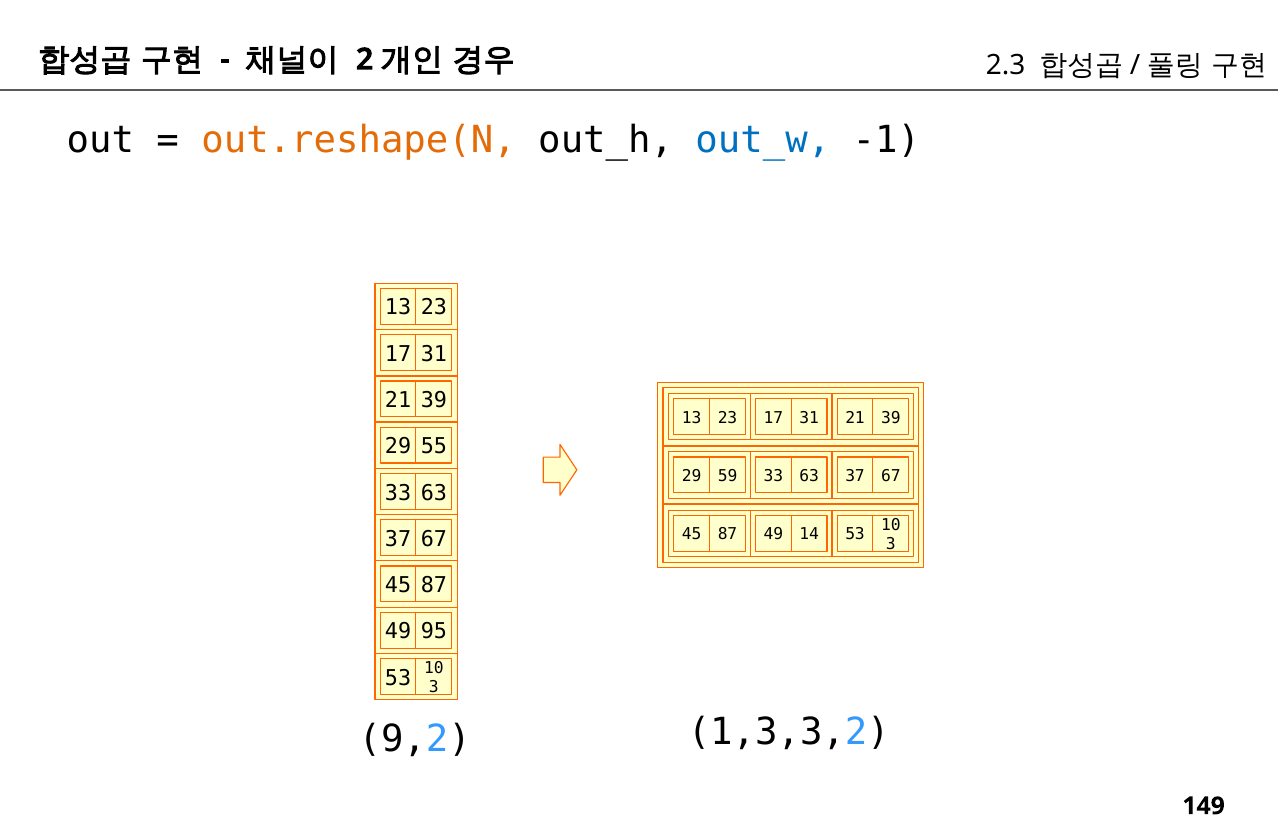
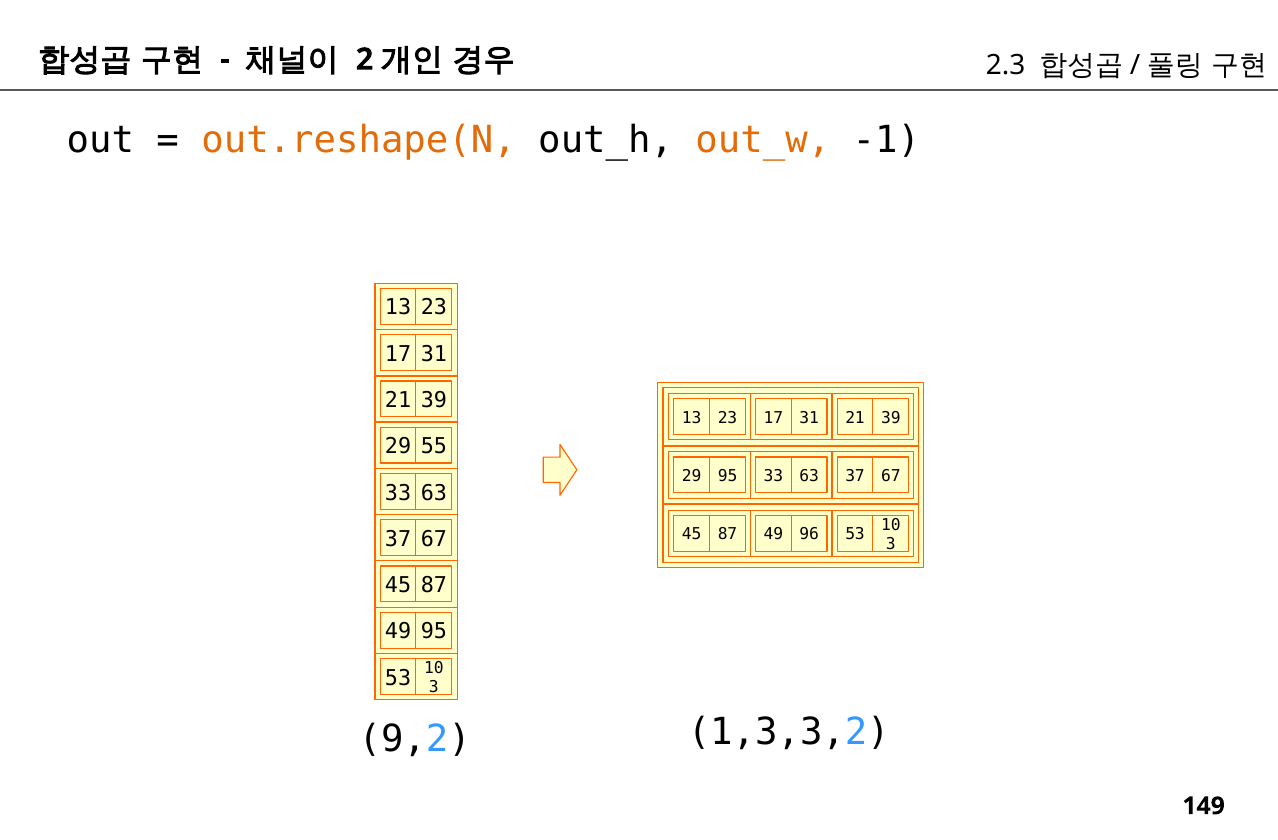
out_w colour: blue -> orange
29 59: 59 -> 95
14: 14 -> 96
